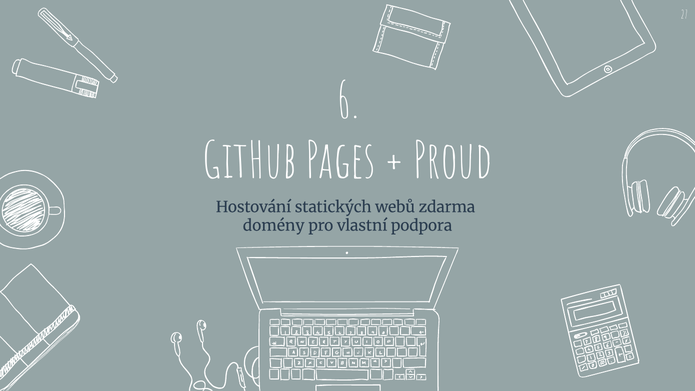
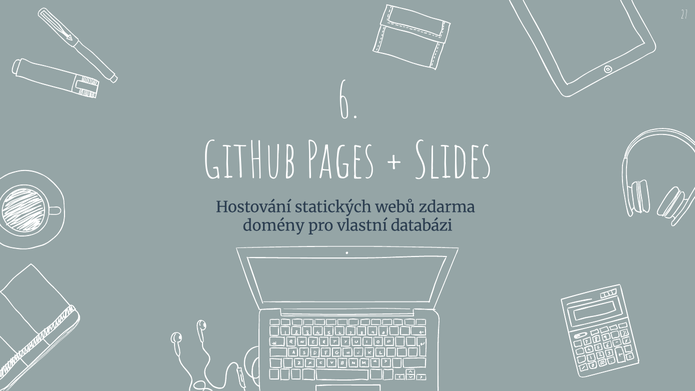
Proud: Proud -> Slides
podpora: podpora -> databázi
